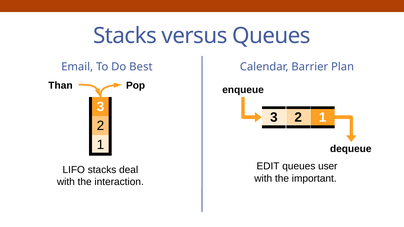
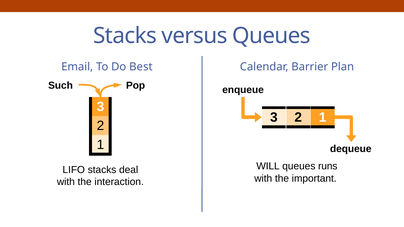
Than: Than -> Such
EDIT: EDIT -> WILL
user: user -> runs
